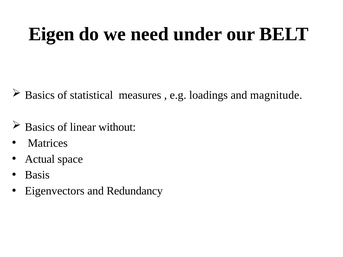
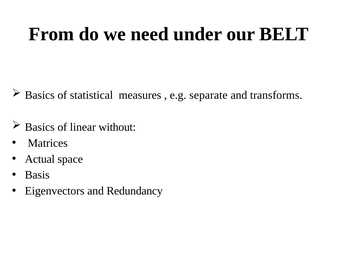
Eigen: Eigen -> From
loadings: loadings -> separate
magnitude: magnitude -> transforms
